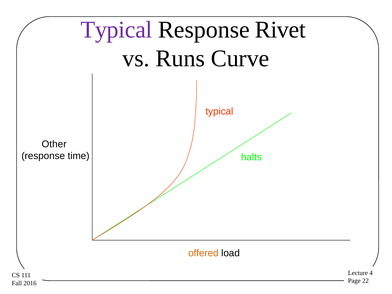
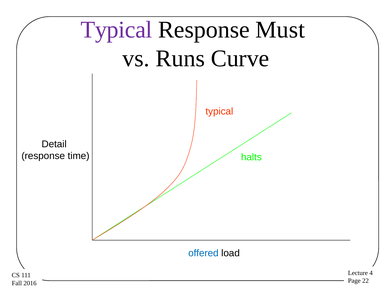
Rivet: Rivet -> Must
Other: Other -> Detail
offered colour: orange -> blue
